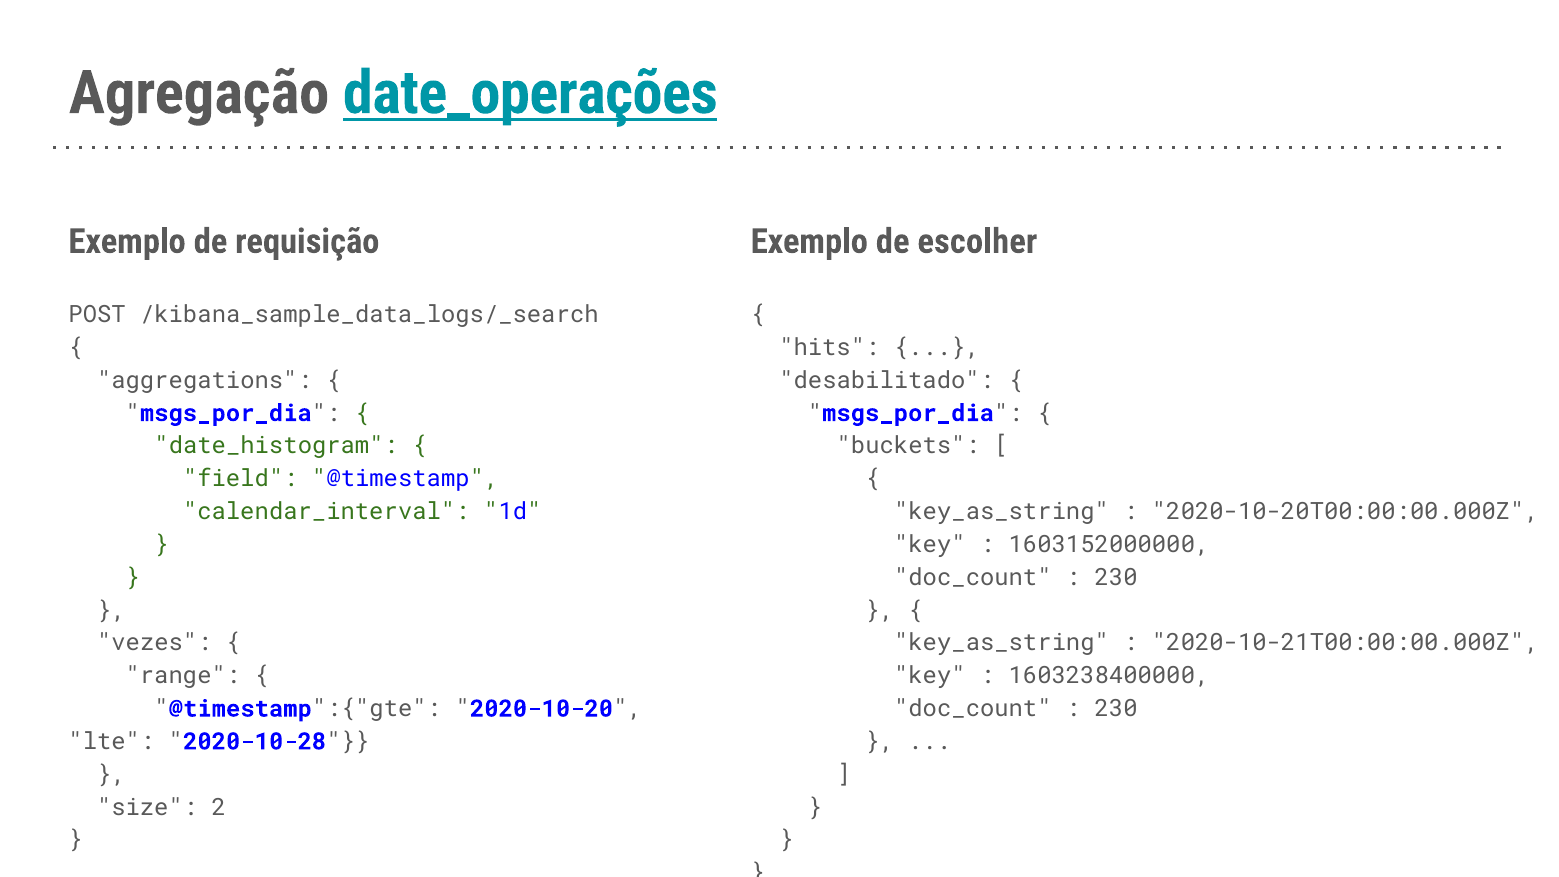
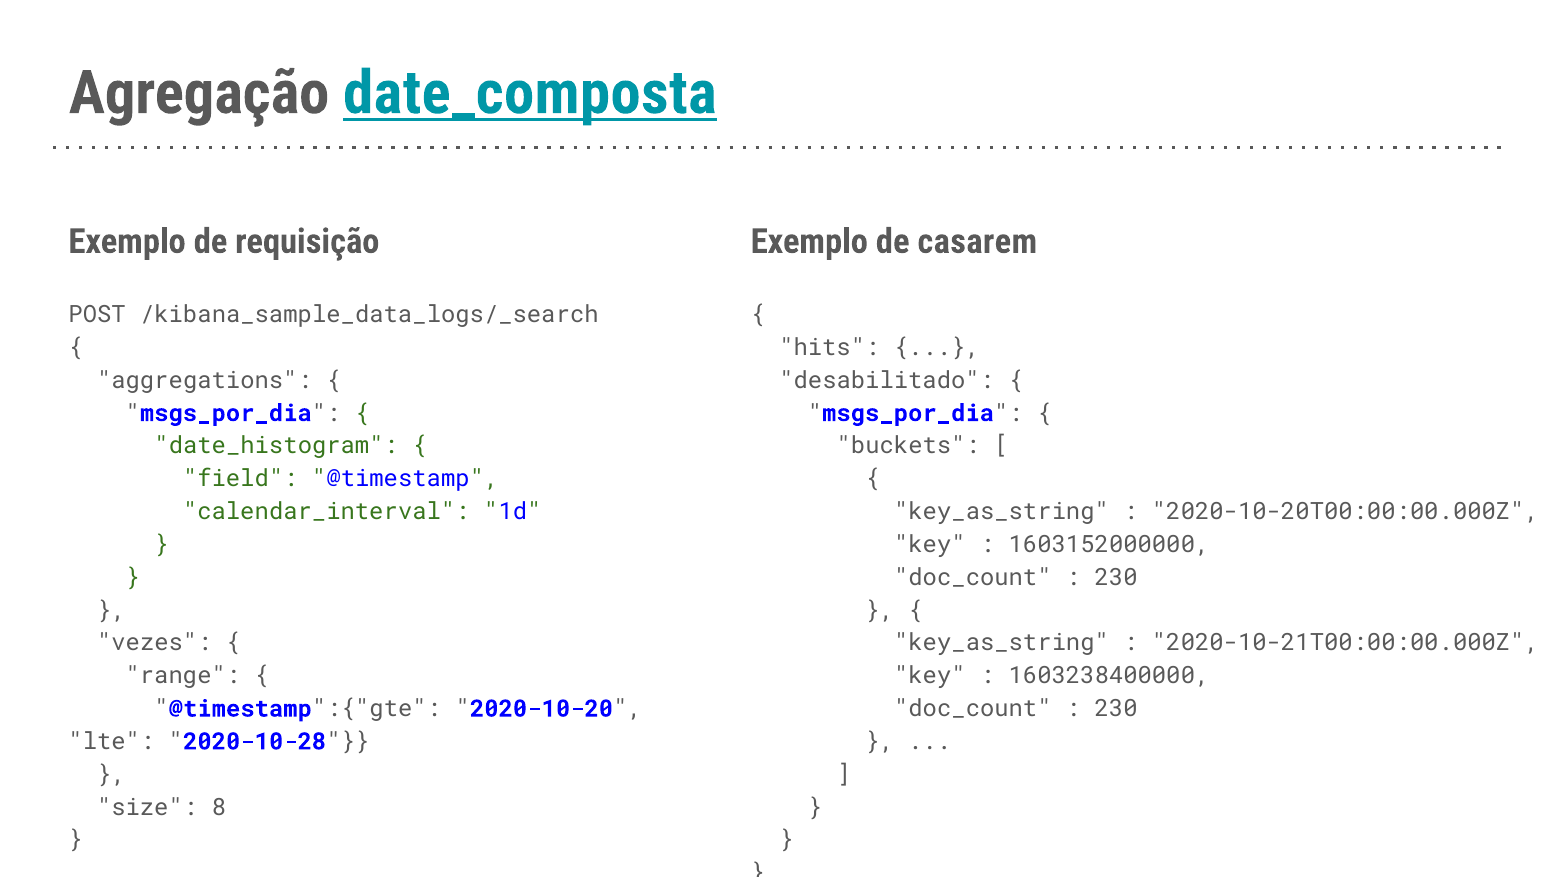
date_operações: date_operações -> date_composta
escolher: escolher -> casarem
2: 2 -> 8
